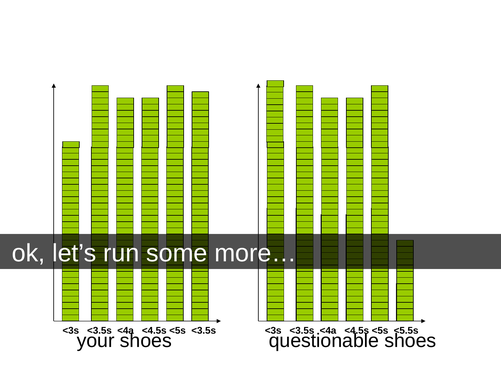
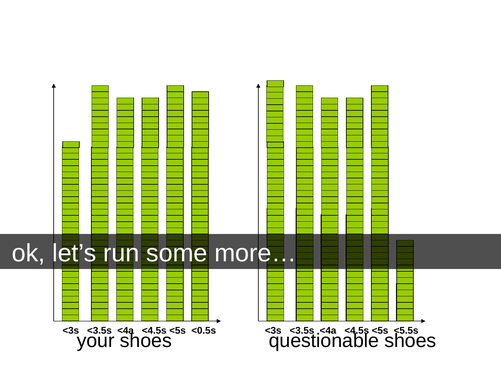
<5s <3.5s: <3.5s -> <0.5s
